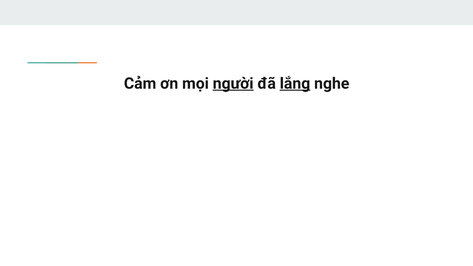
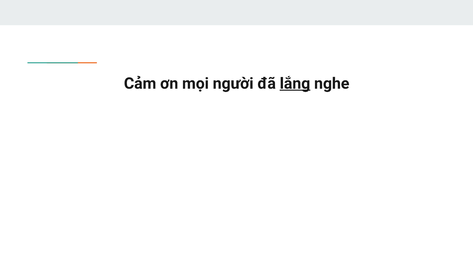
người underline: present -> none
